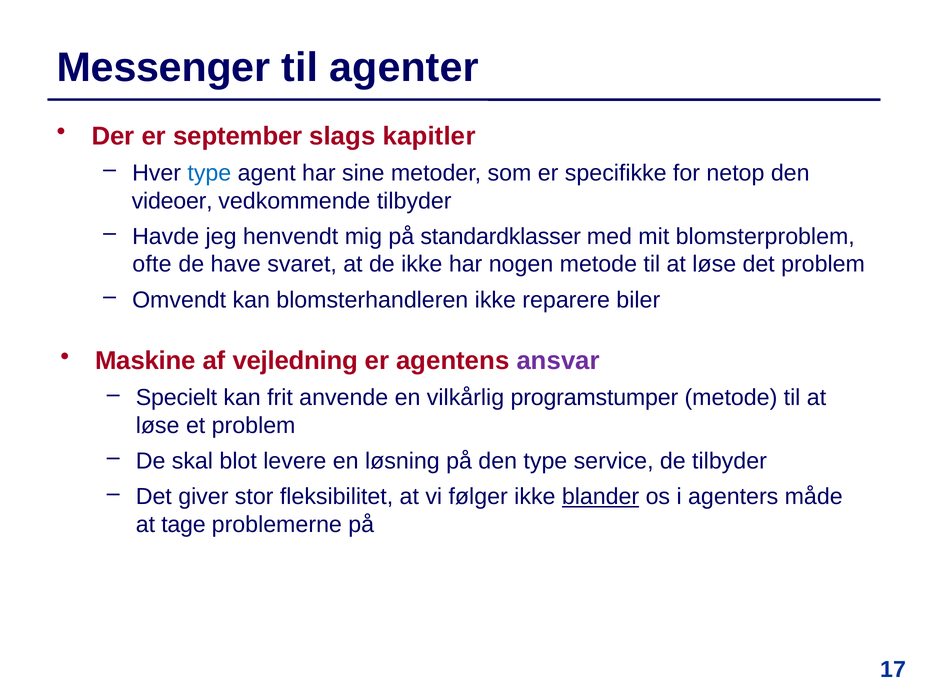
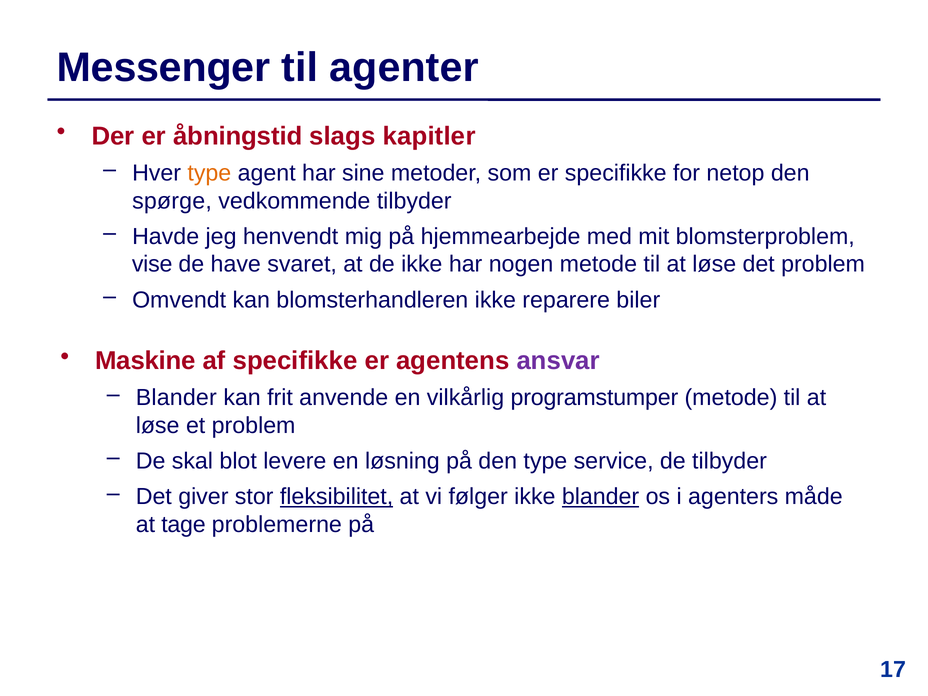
september: september -> åbningstid
type at (209, 173) colour: blue -> orange
videoer: videoer -> spørge
standardklasser: standardklasser -> hjemmearbejde
ofte: ofte -> vise
af vejledning: vejledning -> specifikke
Specielt at (176, 398): Specielt -> Blander
fleksibilitet underline: none -> present
